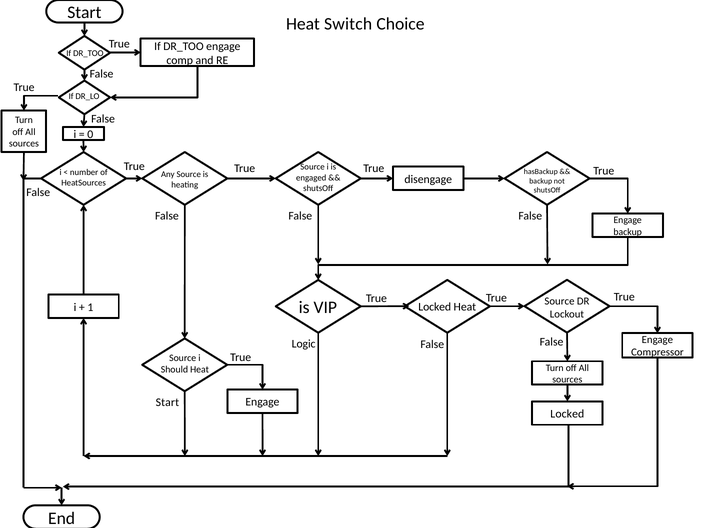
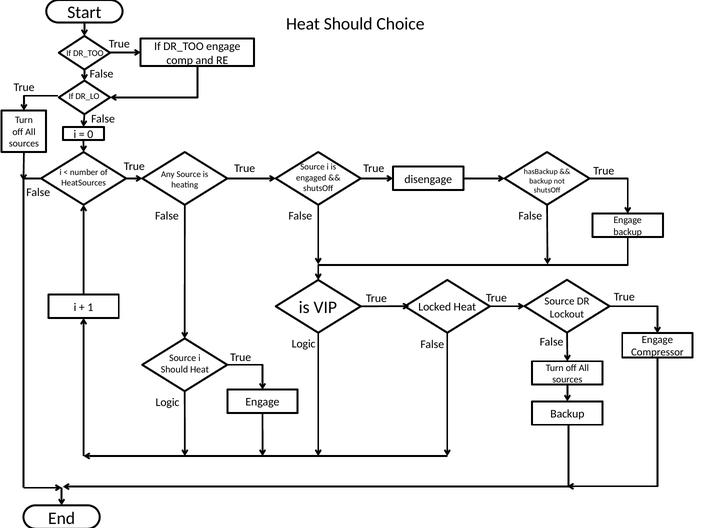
Heat Switch: Switch -> Should
Start at (167, 402): Start -> Logic
Locked at (567, 414): Locked -> Backup
